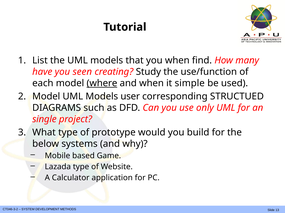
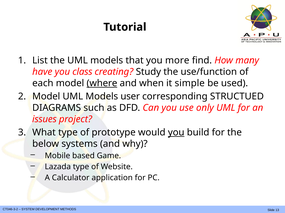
you when: when -> more
seen: seen -> class
single: single -> issues
you at (176, 133) underline: none -> present
